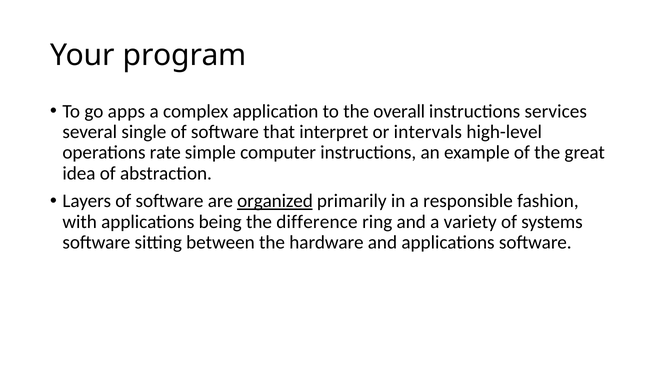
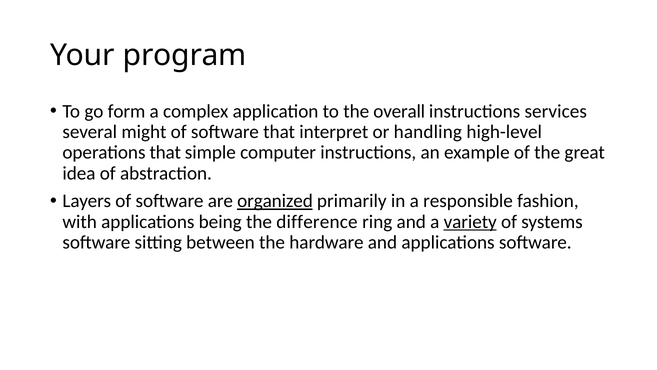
apps: apps -> form
single: single -> might
intervals: intervals -> handling
operations rate: rate -> that
variety underline: none -> present
